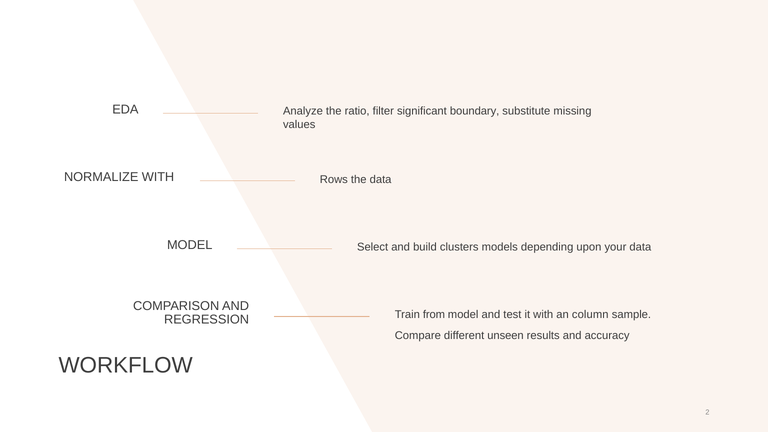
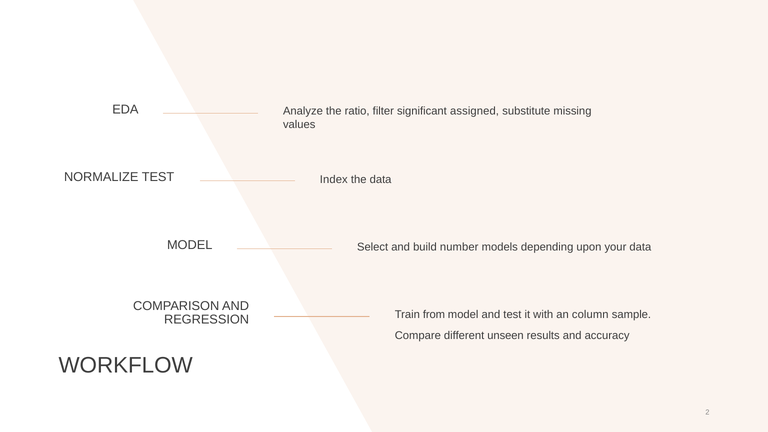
boundary: boundary -> assigned
NORMALIZE WITH: WITH -> TEST
Rows: Rows -> Index
clusters: clusters -> number
